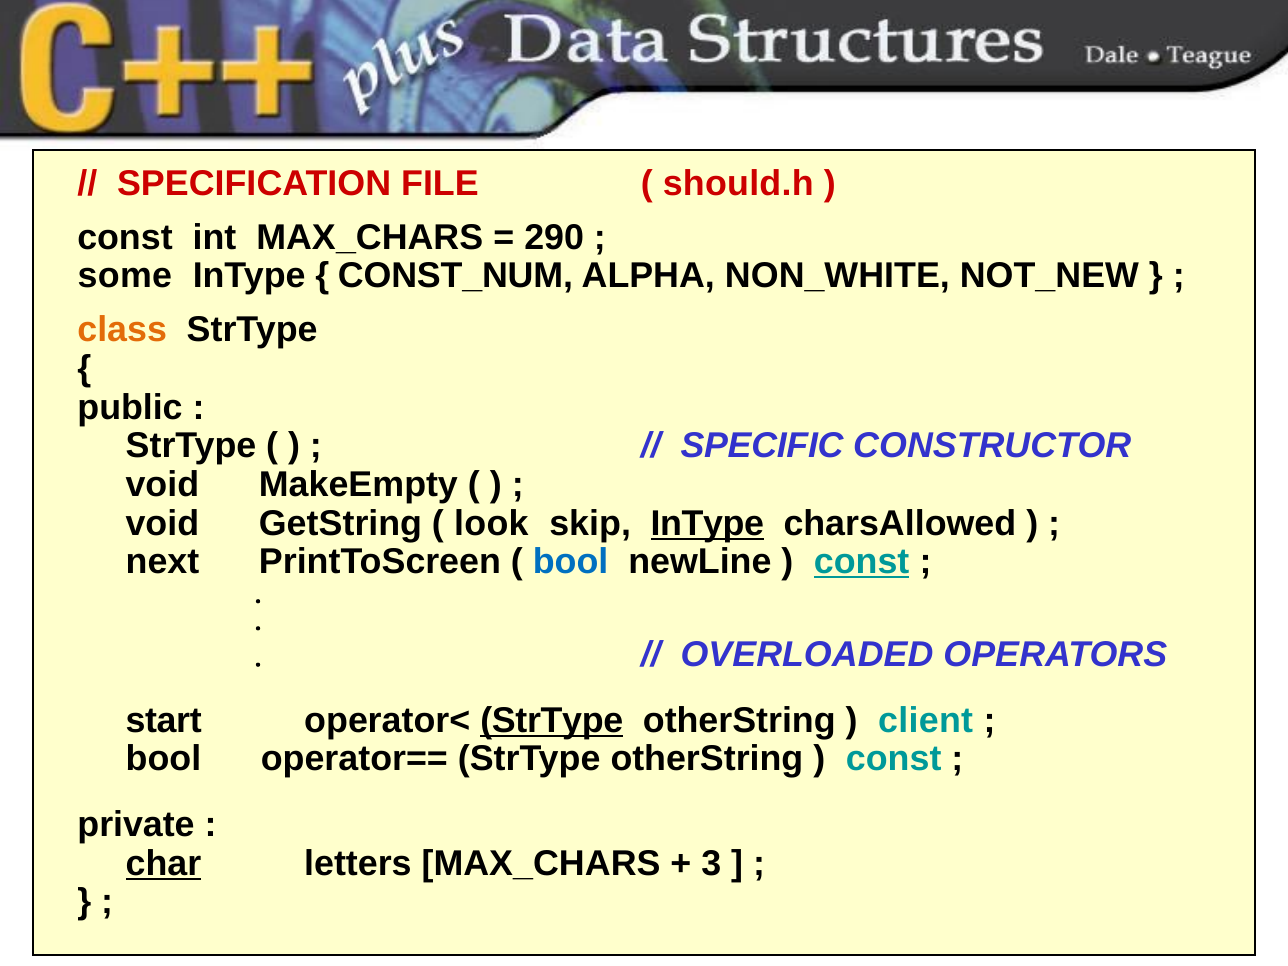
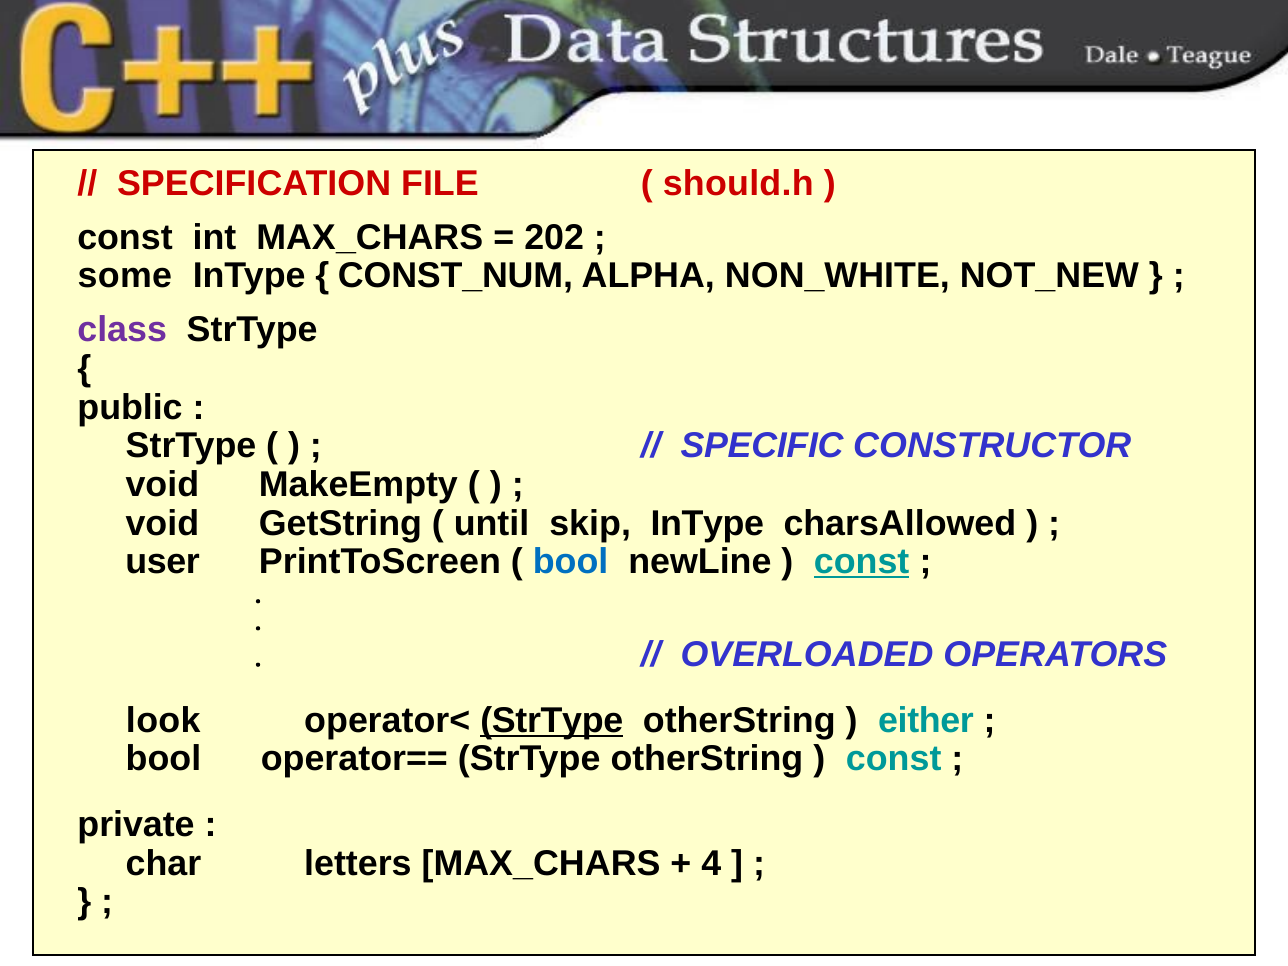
290: 290 -> 202
class colour: orange -> purple
look: look -> until
InType at (707, 523) underline: present -> none
next: next -> user
start: start -> look
client: client -> either
char underline: present -> none
3: 3 -> 4
